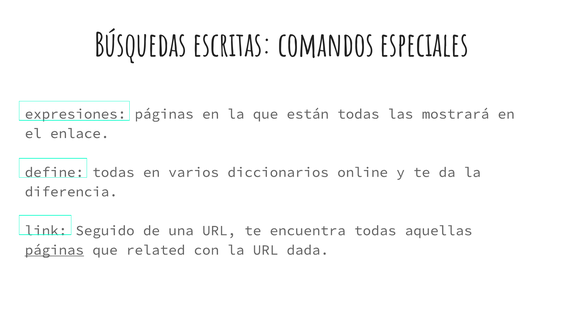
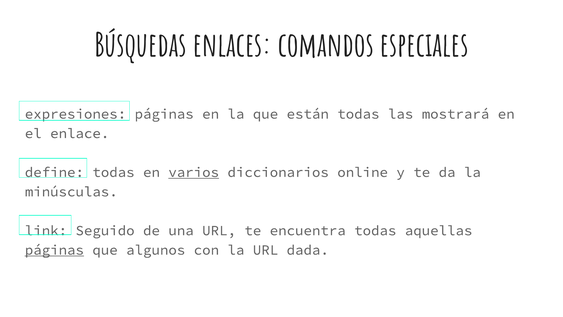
escritas: escritas -> enlaces
varios underline: none -> present
diferencia: diferencia -> minúsculas
related: related -> algunos
